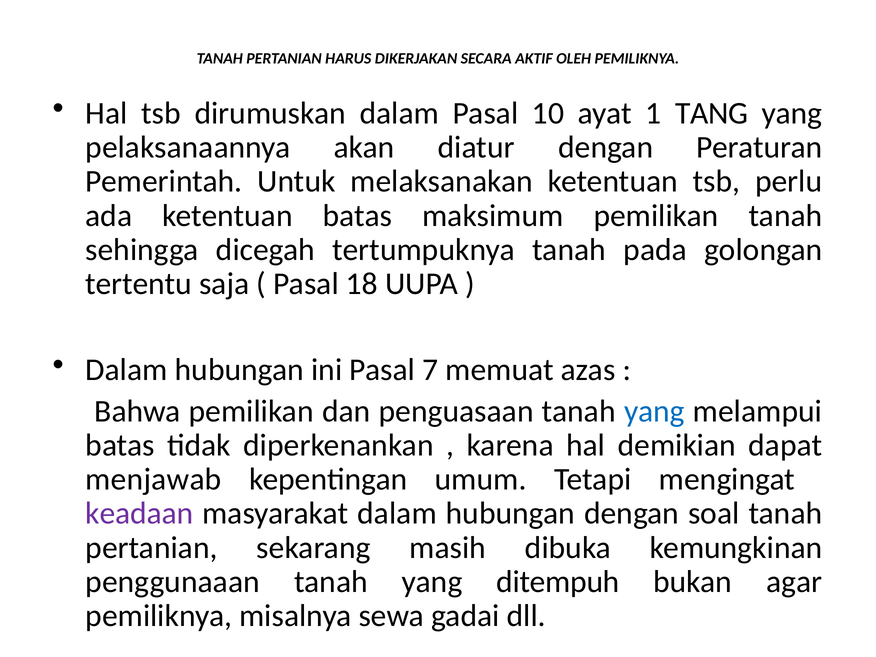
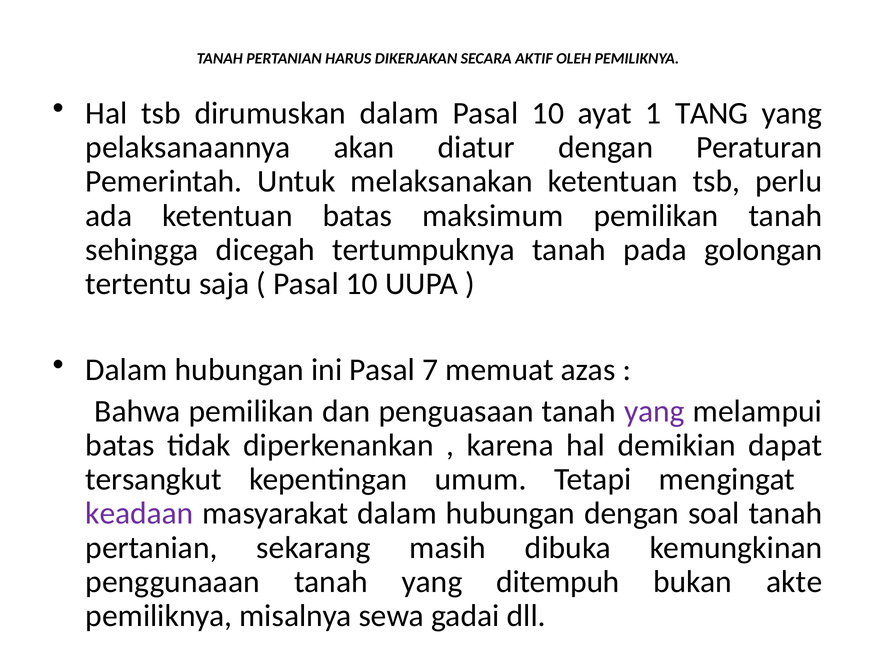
18 at (362, 284): 18 -> 10
yang at (654, 411) colour: blue -> purple
menjawab: menjawab -> tersangkut
agar: agar -> akte
